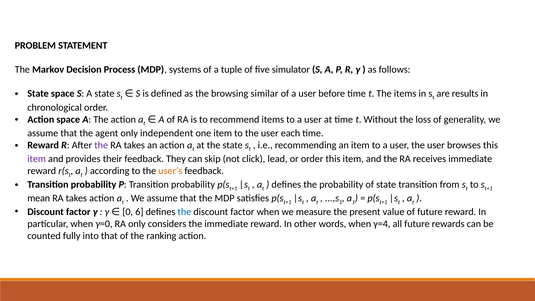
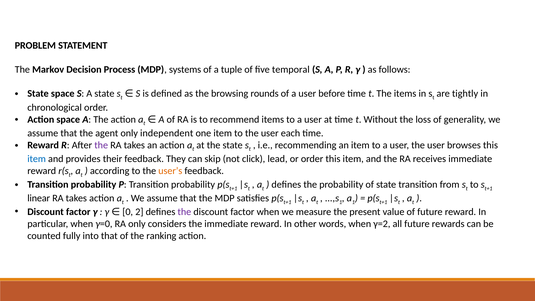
simulator: simulator -> temporal
similar: similar -> rounds
results: results -> tightly
item at (37, 159) colour: purple -> blue
mean: mean -> linear
6: 6 -> 2
the at (184, 212) colour: blue -> purple
γ=4: γ=4 -> γ=2
